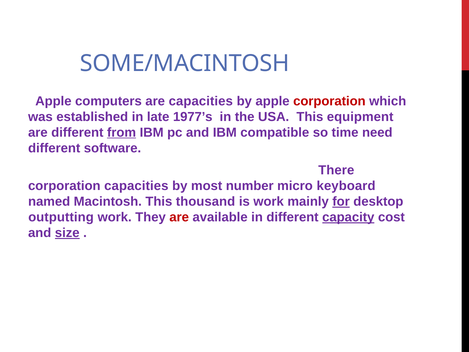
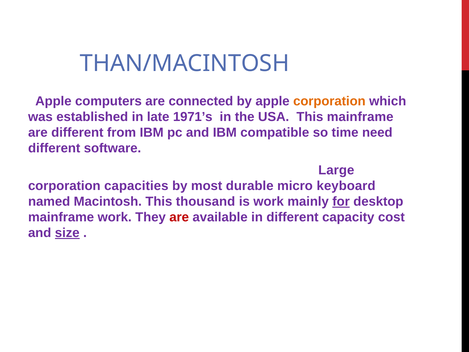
SOME/MACINTOSH: SOME/MACINTOSH -> THAN/MACINTOSH
are capacities: capacities -> connected
corporation at (329, 101) colour: red -> orange
1977’s: 1977’s -> 1971’s
This equipment: equipment -> mainframe
from underline: present -> none
There: There -> Large
number: number -> durable
outputting at (61, 217): outputting -> mainframe
capacity underline: present -> none
